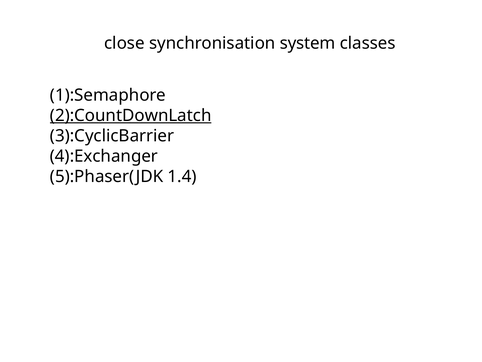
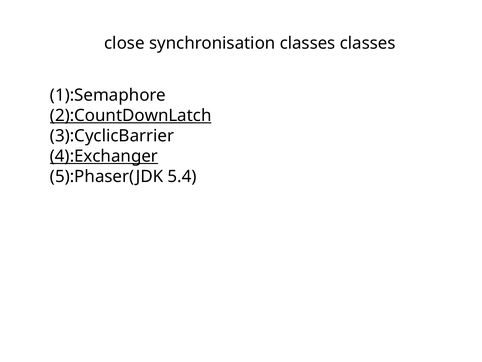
synchronisation system: system -> classes
4):Exchanger underline: none -> present
1.4: 1.4 -> 5.4
